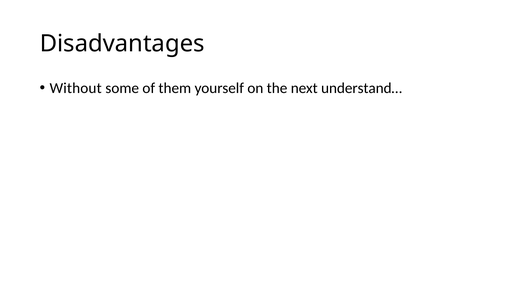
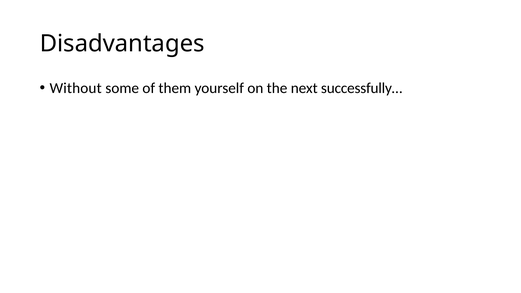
understand…: understand… -> successfully…
